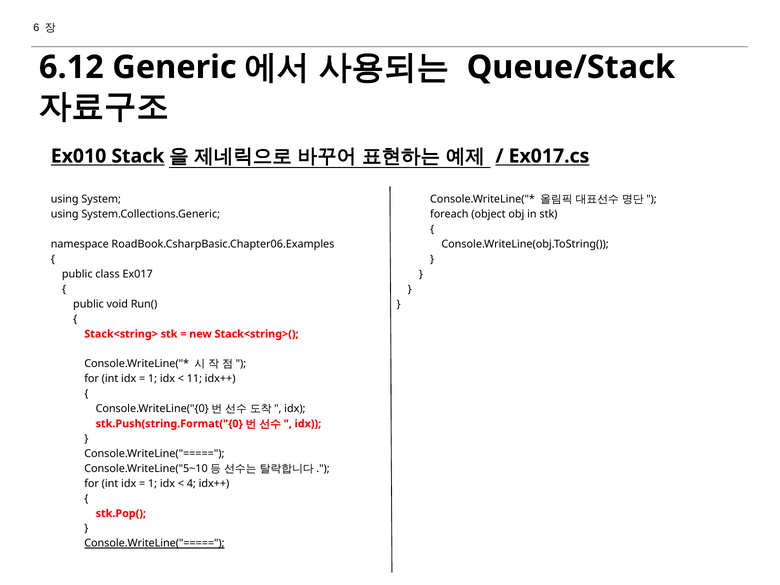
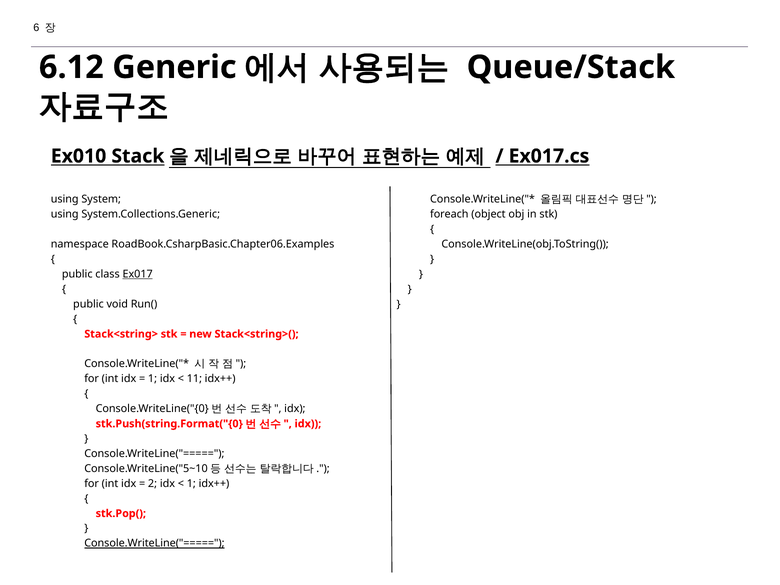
Ex017 underline: none -> present
1 at (153, 484): 1 -> 2
4 at (191, 484): 4 -> 1
